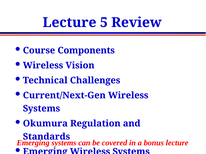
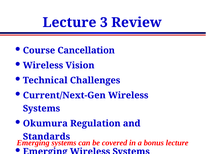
5: 5 -> 3
Components: Components -> Cancellation
